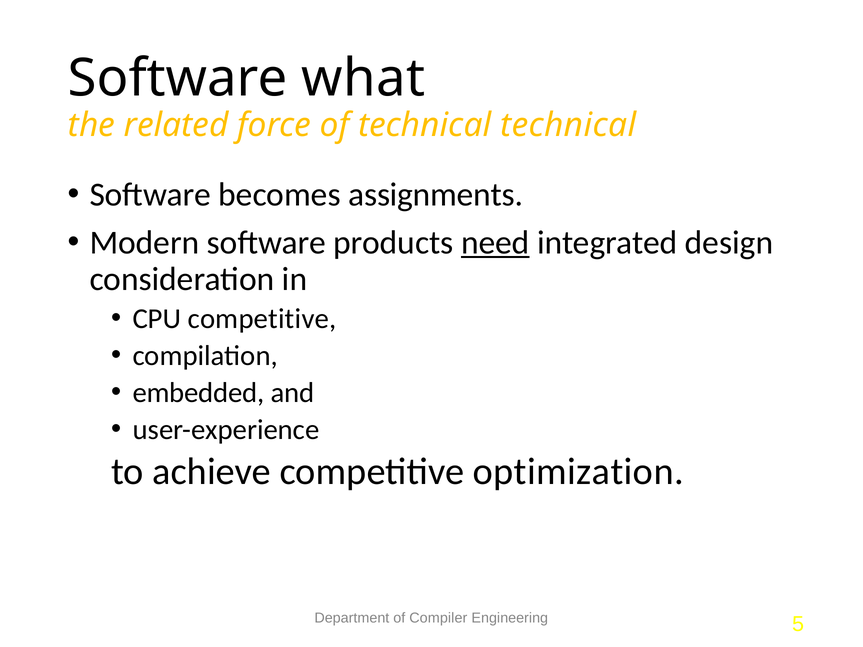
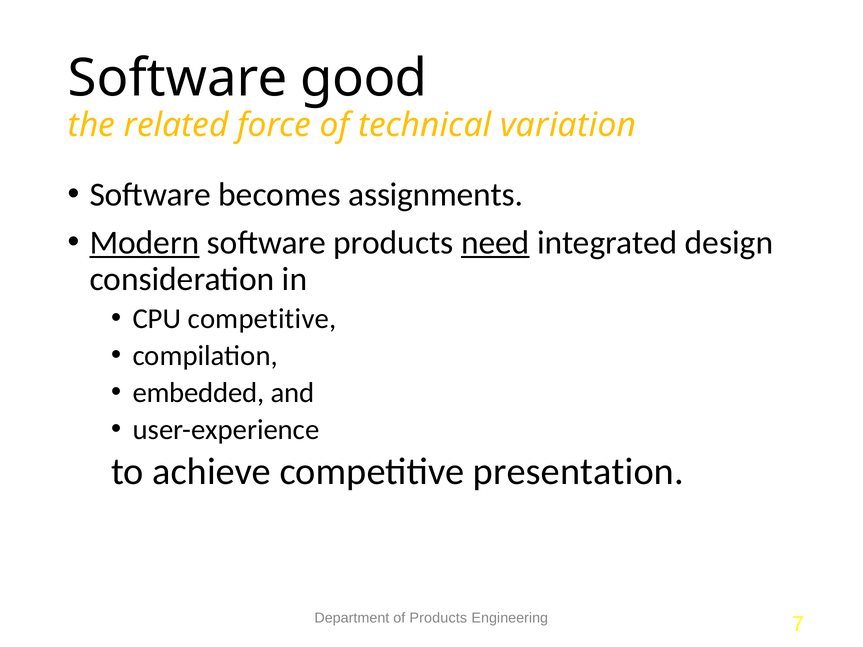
what: what -> good
technical technical: technical -> variation
Modern underline: none -> present
optimization: optimization -> presentation
of Compiler: Compiler -> Products
5: 5 -> 7
